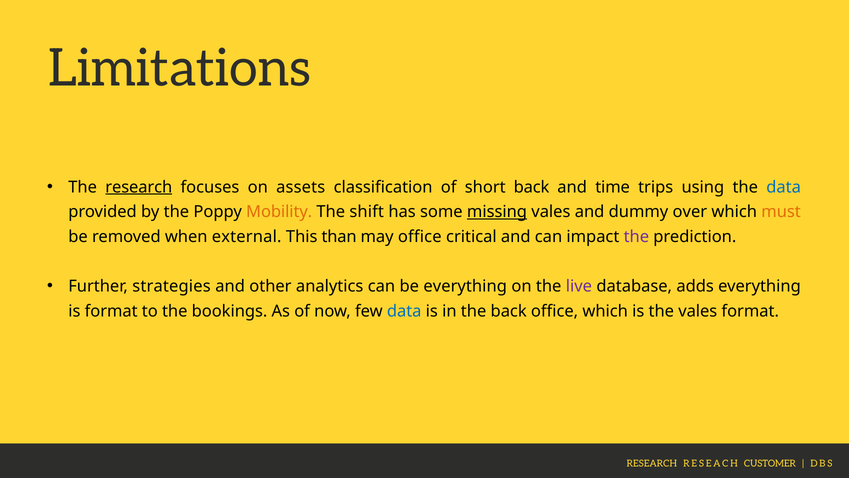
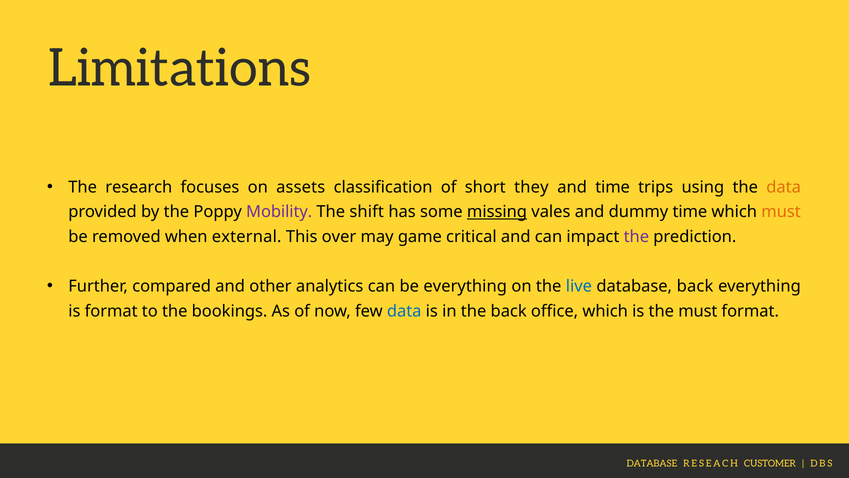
research at (139, 187) underline: present -> none
short back: back -> they
data at (784, 187) colour: blue -> orange
Mobility colour: orange -> purple
dummy over: over -> time
than: than -> over
may office: office -> game
strategies: strategies -> compared
live colour: purple -> blue
database adds: adds -> back
the vales: vales -> must
RESEARCH at (652, 463): RESEARCH -> DATABASE
